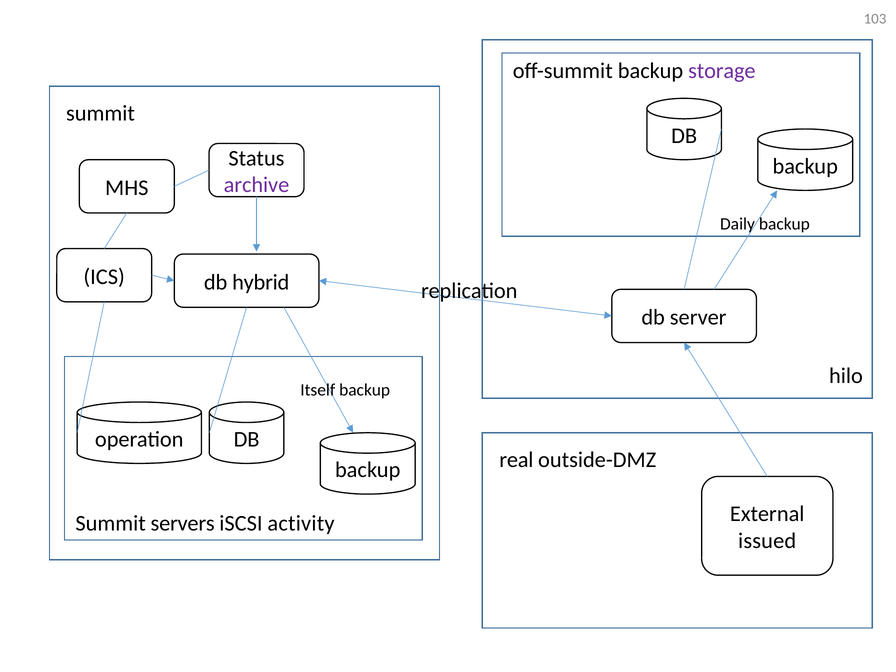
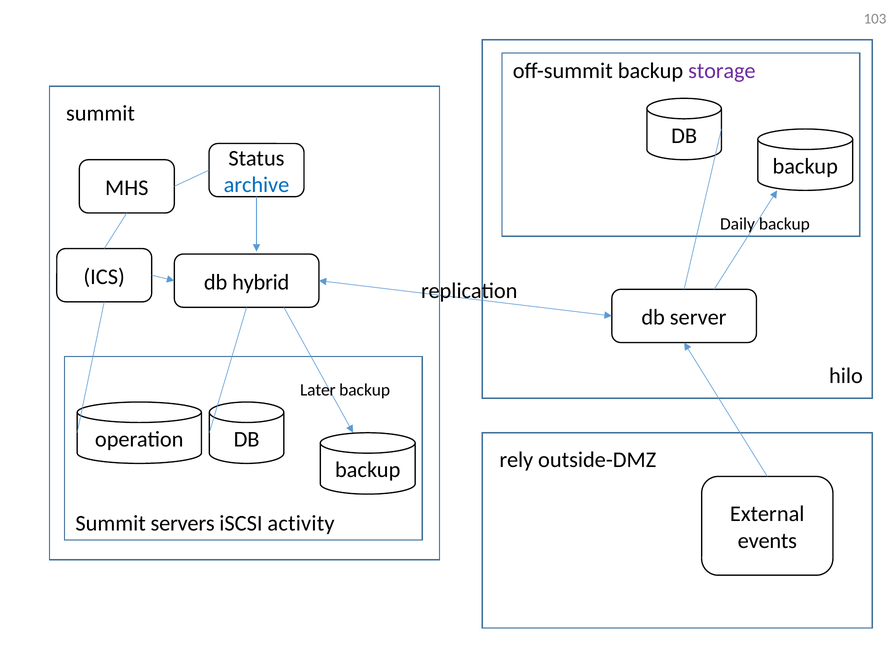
archive colour: purple -> blue
Itself: Itself -> Later
real: real -> rely
issued: issued -> events
